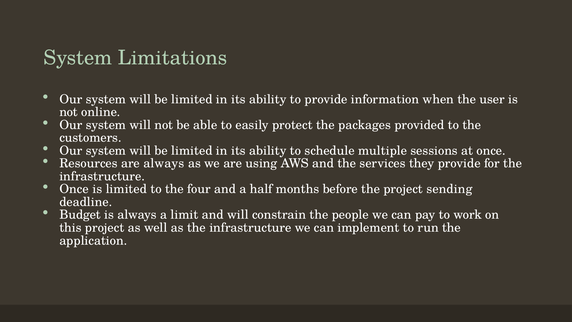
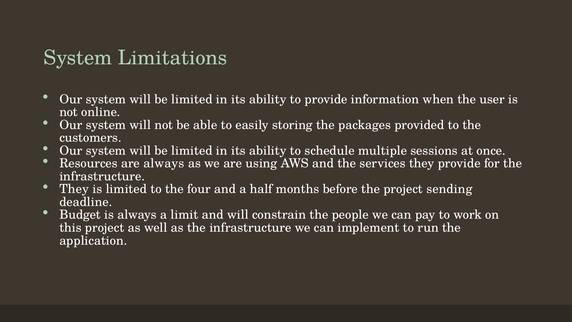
protect: protect -> storing
Once at (74, 189): Once -> They
